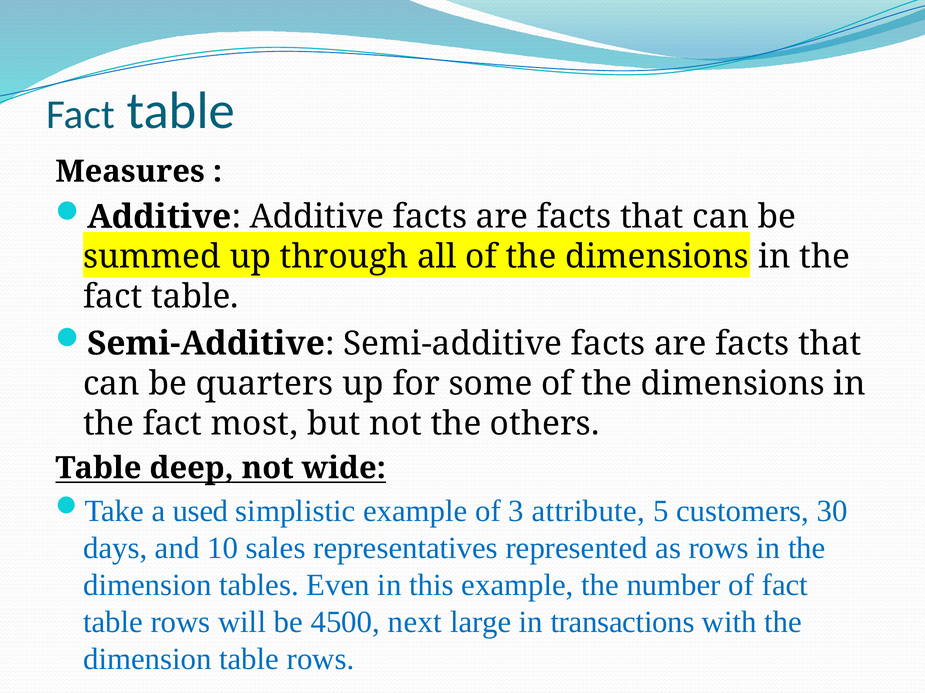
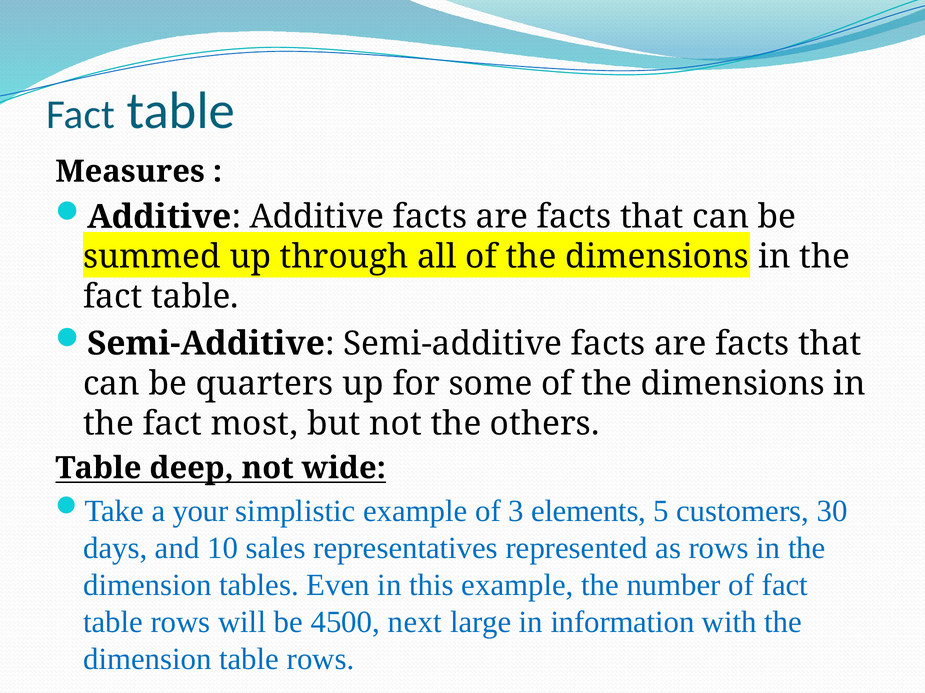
used: used -> your
attribute: attribute -> elements
transactions: transactions -> information
